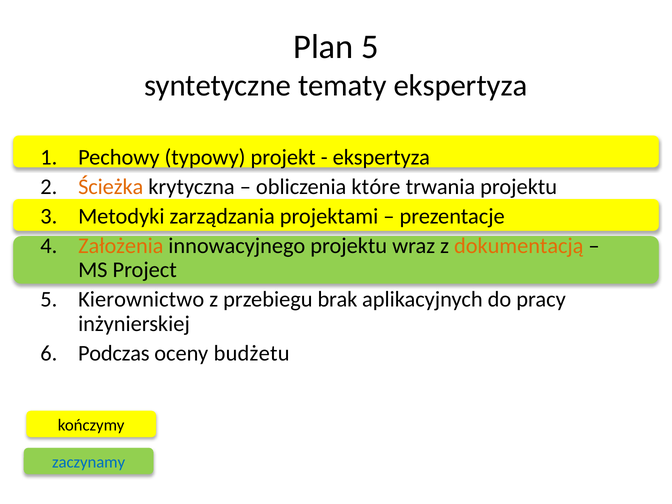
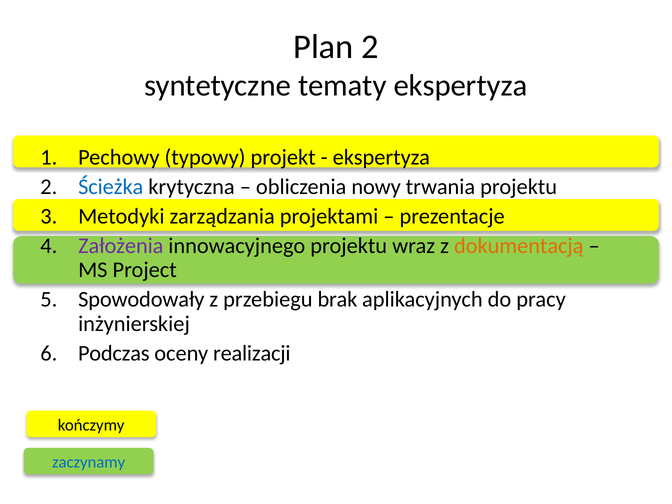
Plan 5: 5 -> 2
Ścieżka colour: orange -> blue
które: które -> nowy
Założenia colour: orange -> purple
Kierownictwo: Kierownictwo -> Spowodowały
budżetu: budżetu -> realizacji
